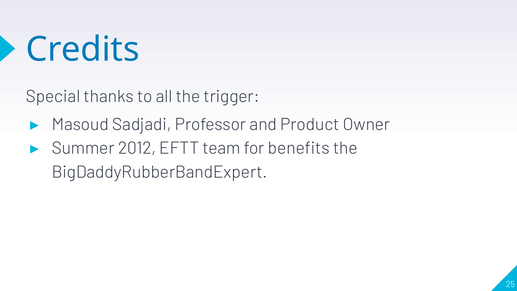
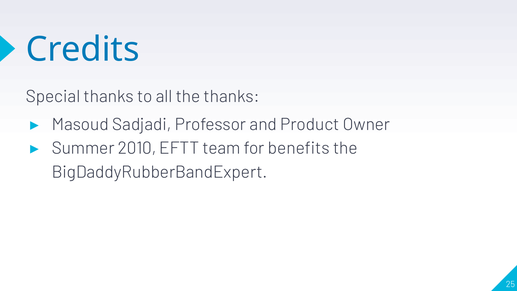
the trigger: trigger -> thanks
2012: 2012 -> 2010
